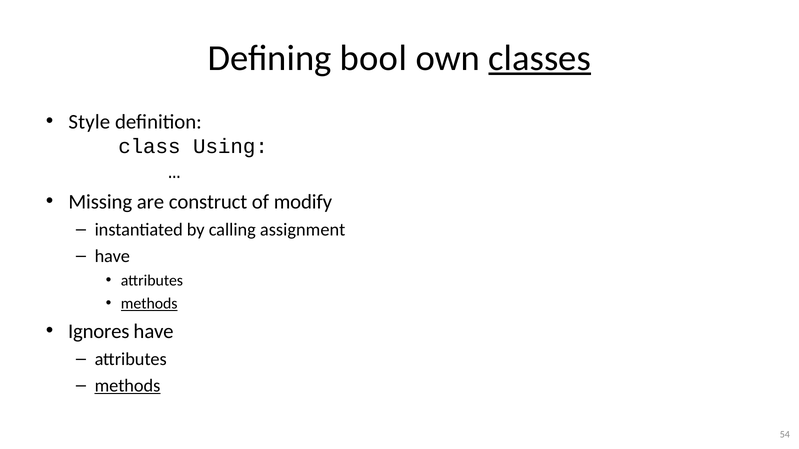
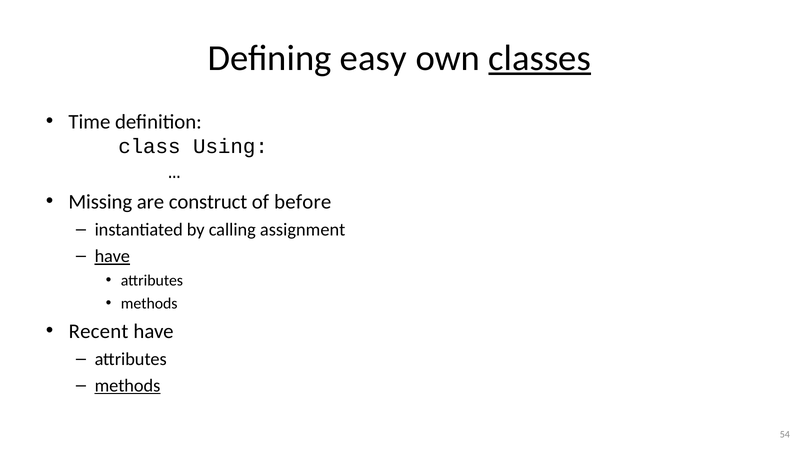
bool: bool -> easy
Style: Style -> Time
modify: modify -> before
have at (112, 257) underline: none -> present
methods at (149, 304) underline: present -> none
Ignores: Ignores -> Recent
